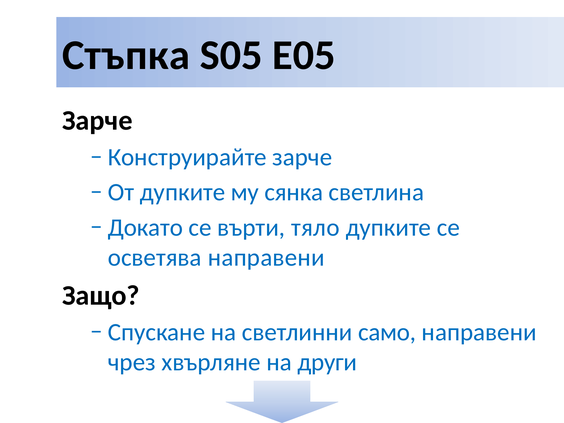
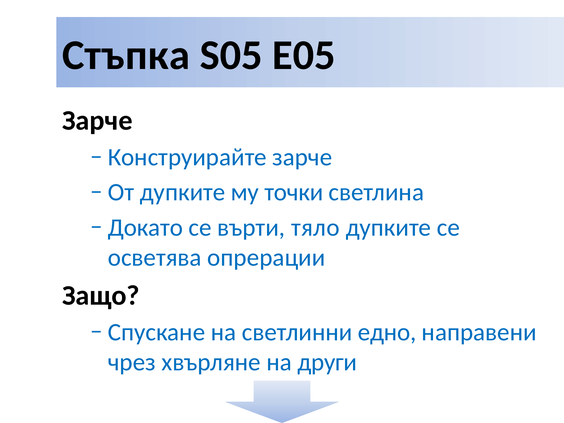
сянка: сянка -> точки
осветява направени: направени -> опрерации
само: само -> едно
